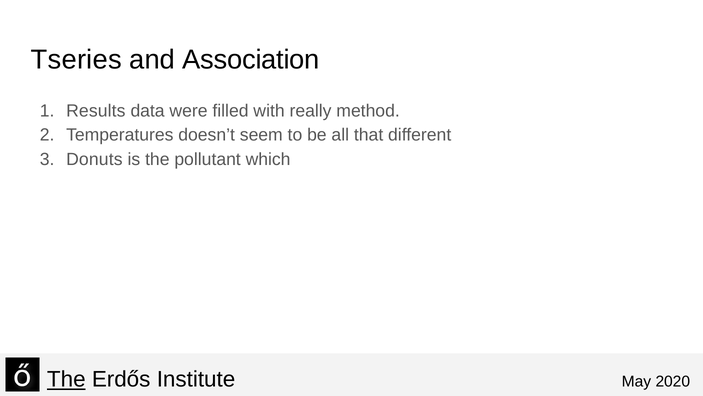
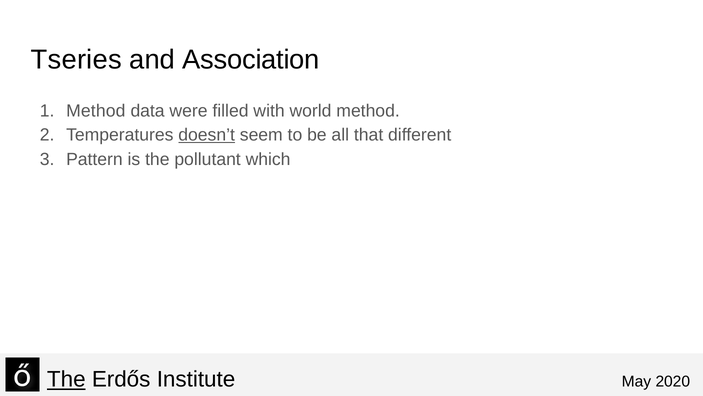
Results at (96, 111): Results -> Method
really: really -> world
doesn’t underline: none -> present
Donuts: Donuts -> Pattern
